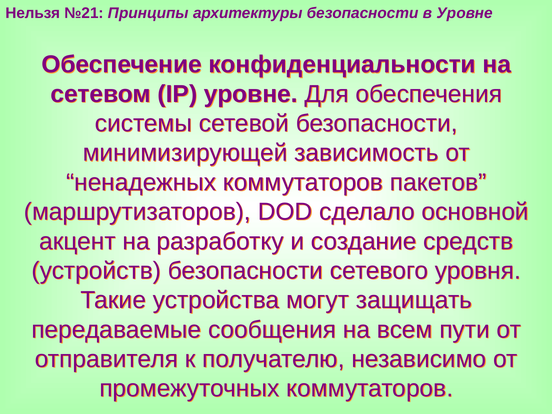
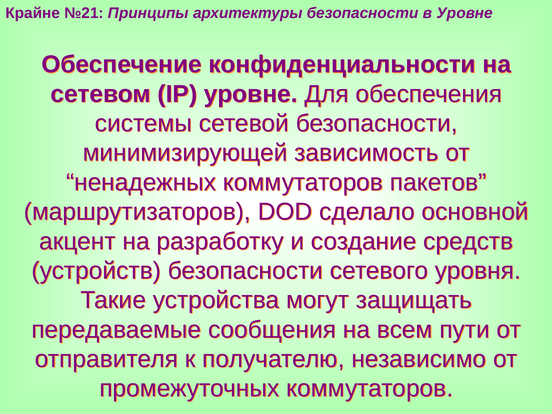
Нельзя: Нельзя -> Крайне
